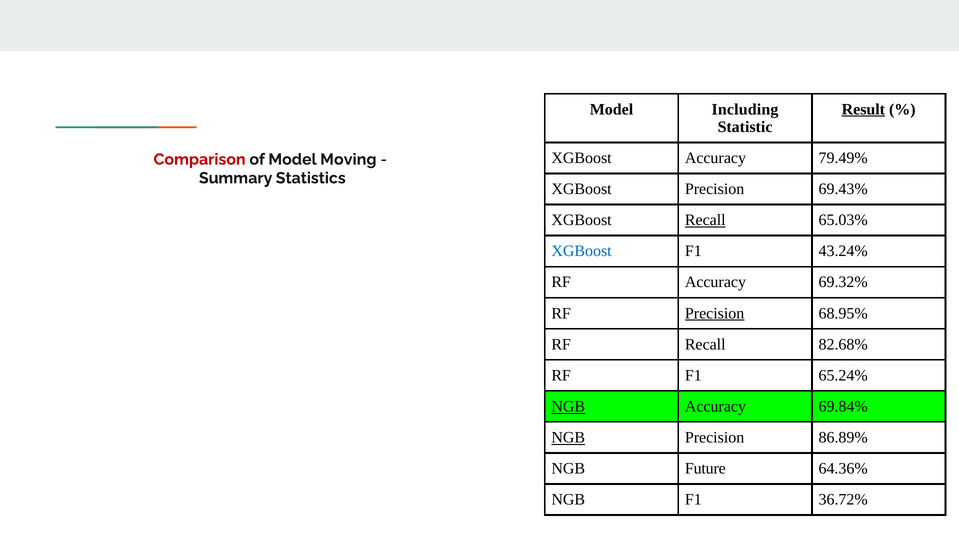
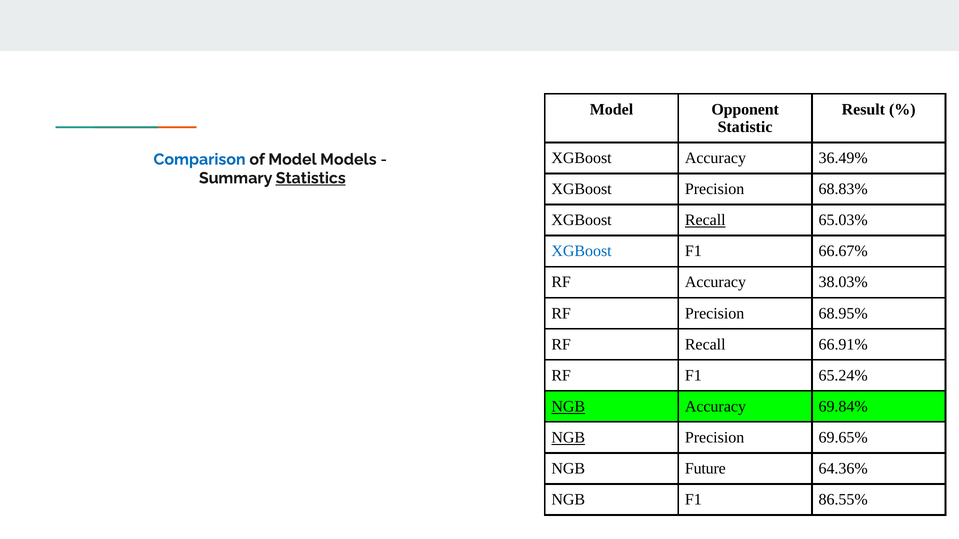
Including: Including -> Opponent
Result underline: present -> none
79.49%: 79.49% -> 36.49%
Comparison colour: red -> blue
Moving: Moving -> Models
Statistics underline: none -> present
69.43%: 69.43% -> 68.83%
43.24%: 43.24% -> 66.67%
69.32%: 69.32% -> 38.03%
Precision at (715, 314) underline: present -> none
82.68%: 82.68% -> 66.91%
86.89%: 86.89% -> 69.65%
36.72%: 36.72% -> 86.55%
